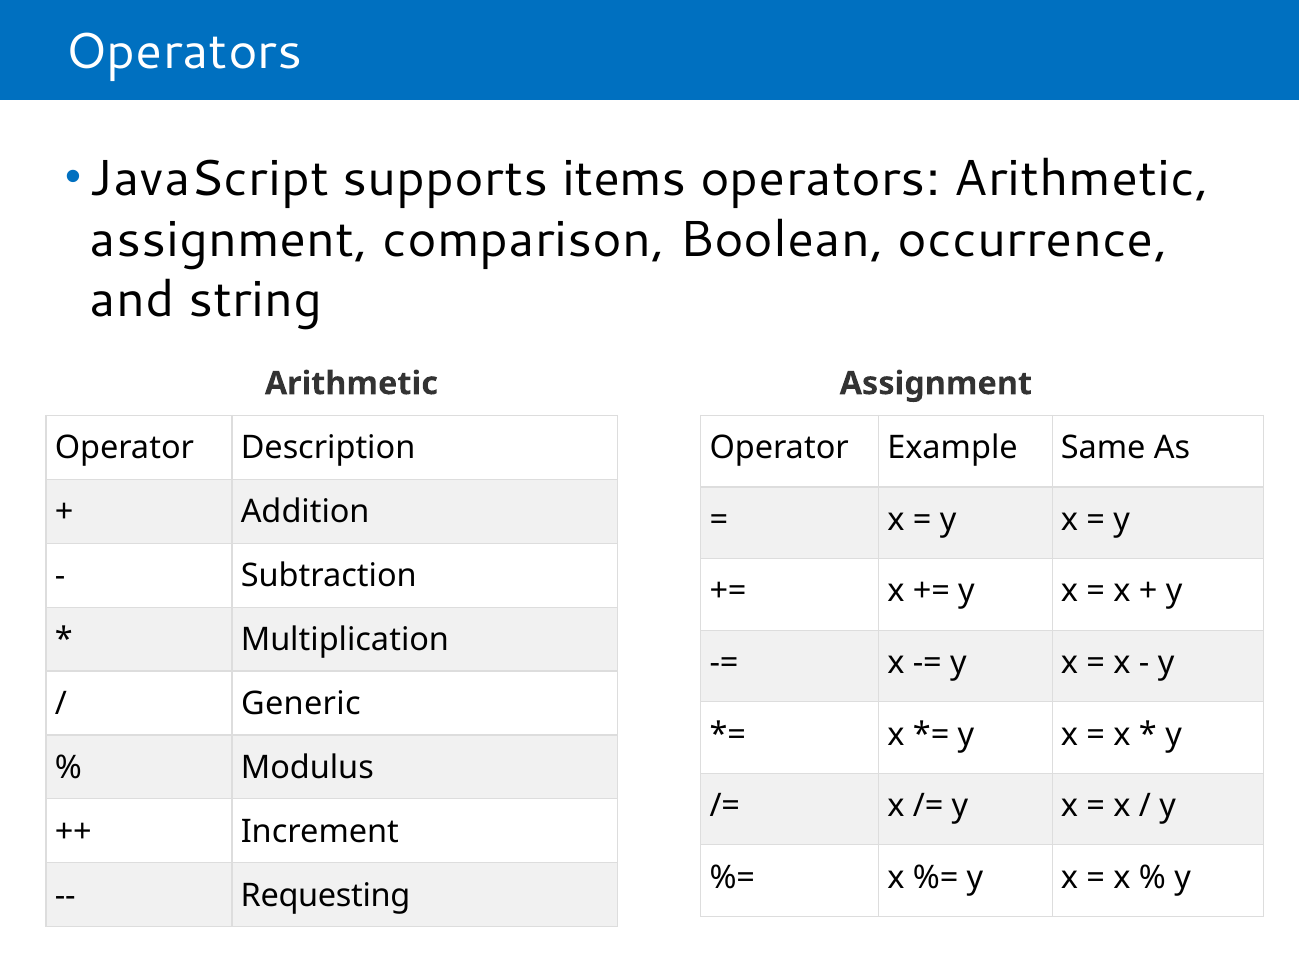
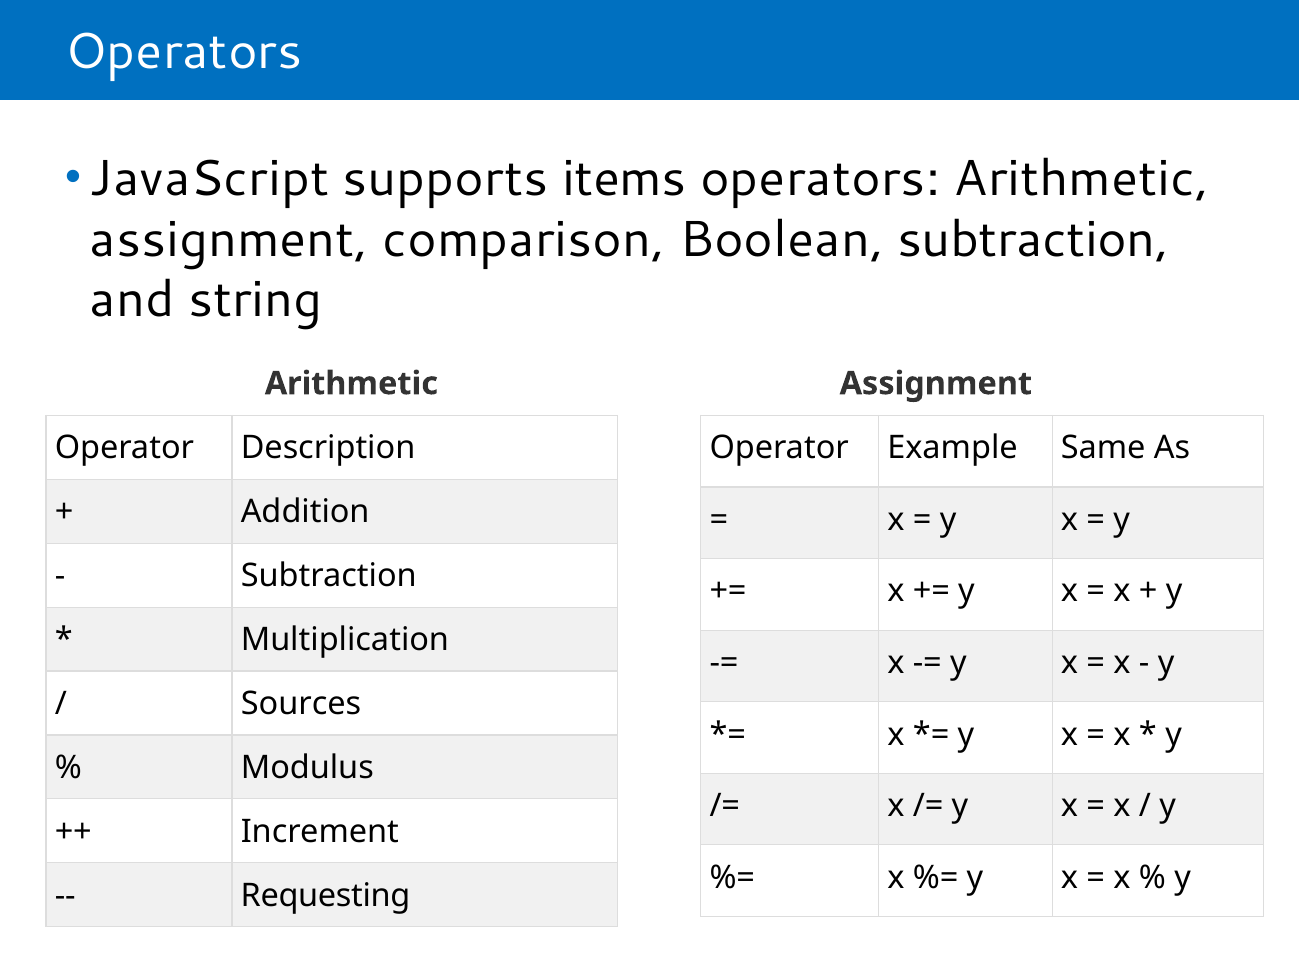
Boolean occurrence: occurrence -> subtraction
Generic: Generic -> Sources
